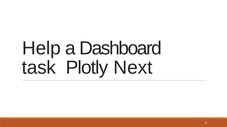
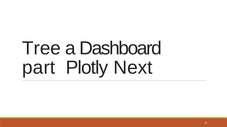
Help: Help -> Tree
task: task -> part
